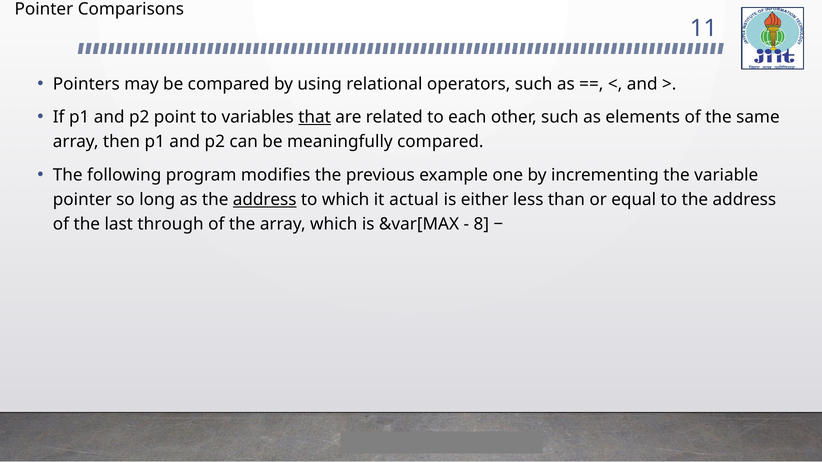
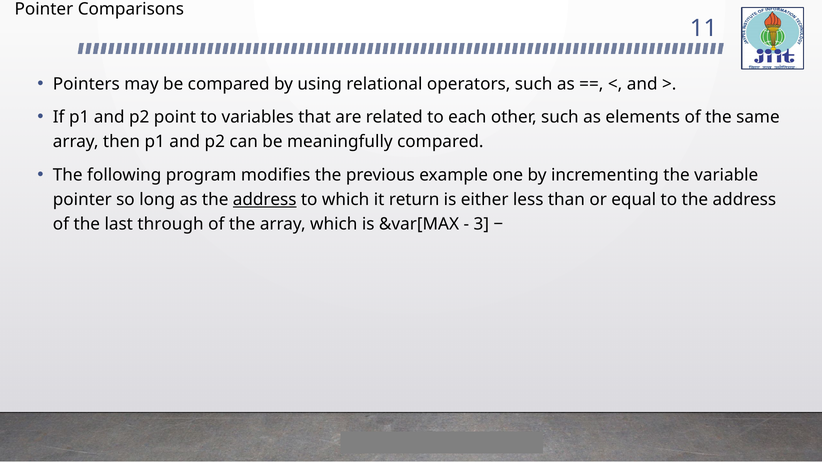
that underline: present -> none
actual: actual -> return
8: 8 -> 3
